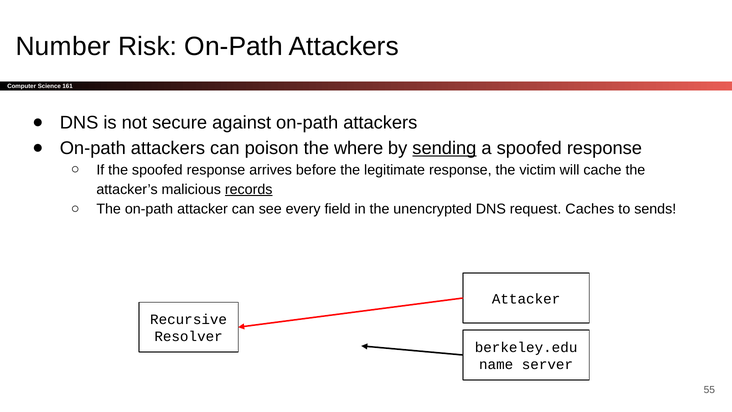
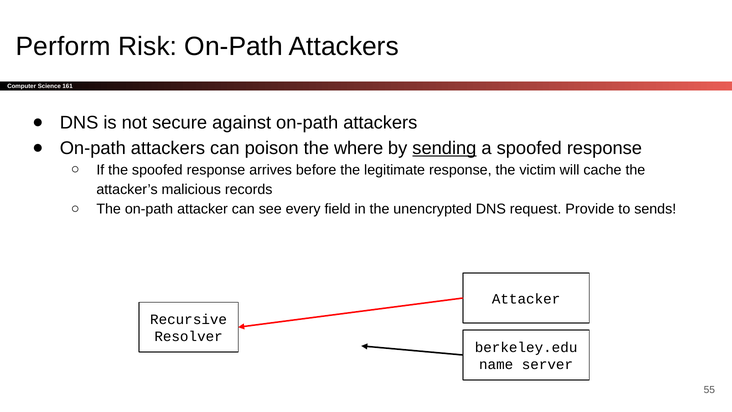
Number: Number -> Perform
records underline: present -> none
Caches: Caches -> Provide
